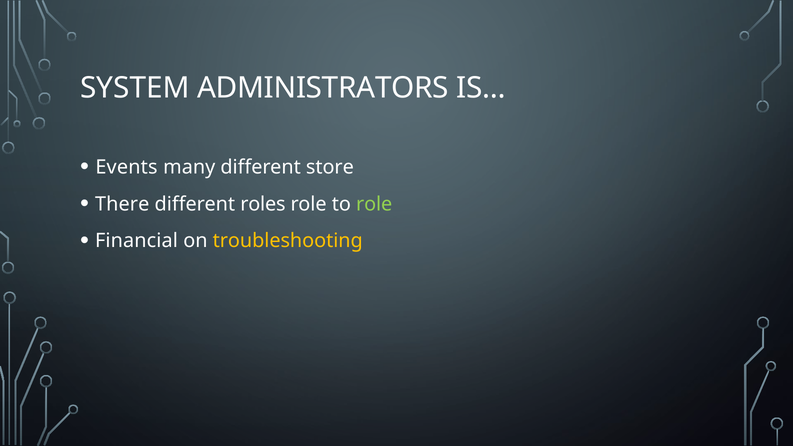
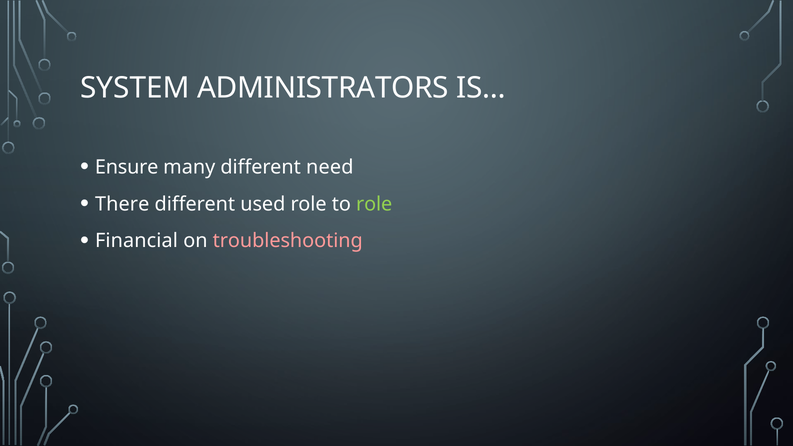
Events: Events -> Ensure
store: store -> need
roles: roles -> used
troubleshooting colour: yellow -> pink
